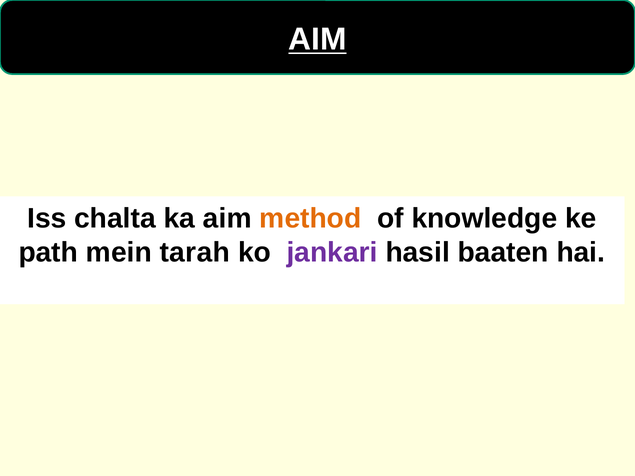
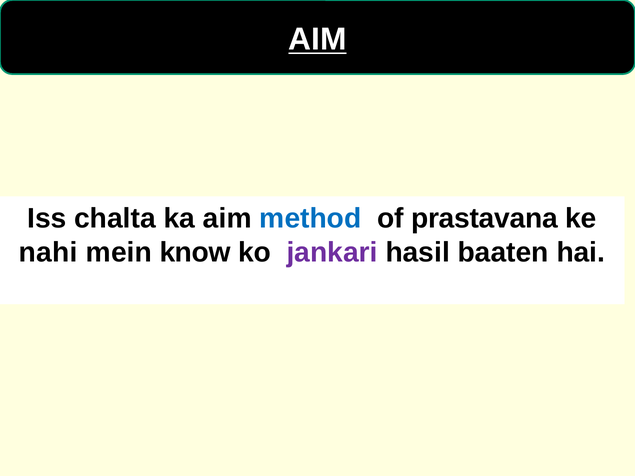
method colour: orange -> blue
knowledge: knowledge -> prastavana
path: path -> nahi
tarah: tarah -> know
